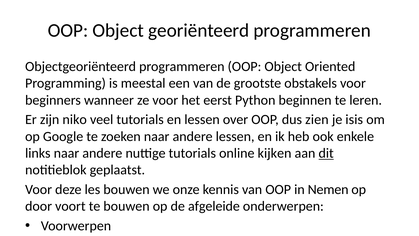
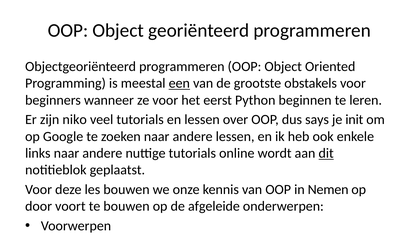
een at (179, 83) underline: none -> present
dus zien: zien -> says
je isis: isis -> init
online kijken: kijken -> wordt
